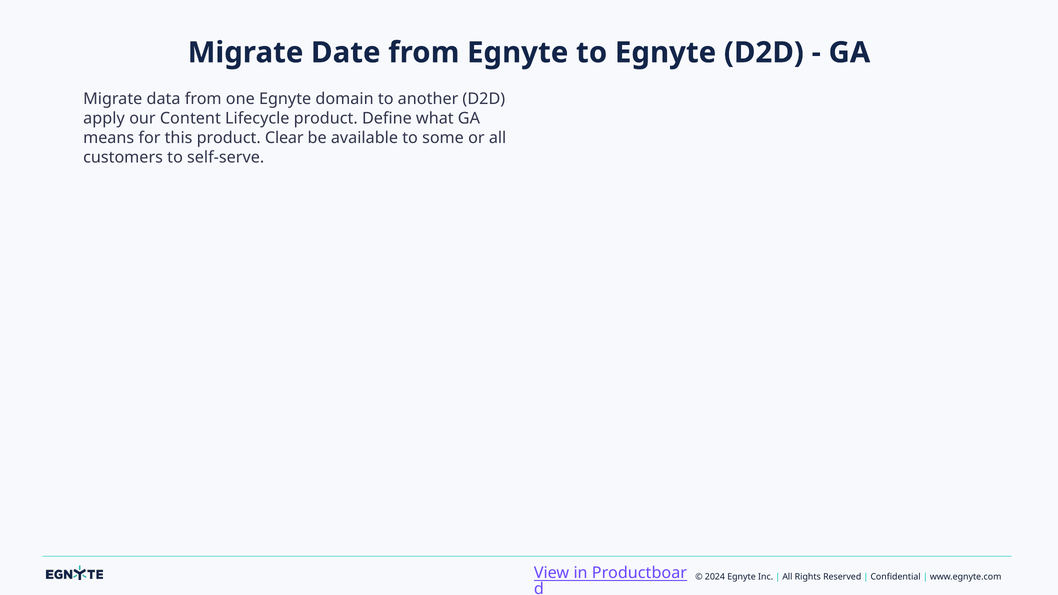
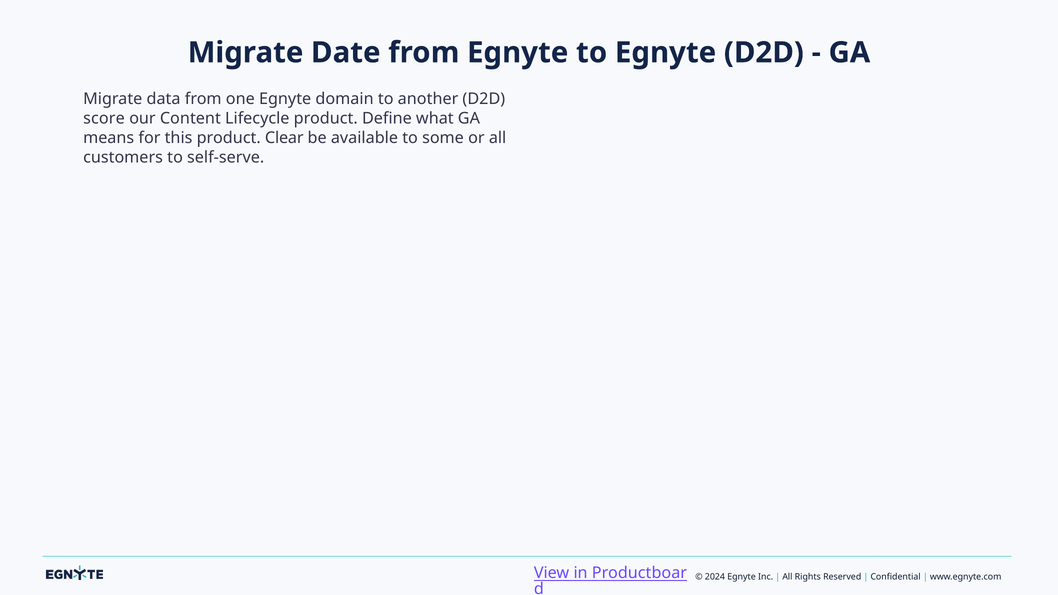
apply: apply -> score
